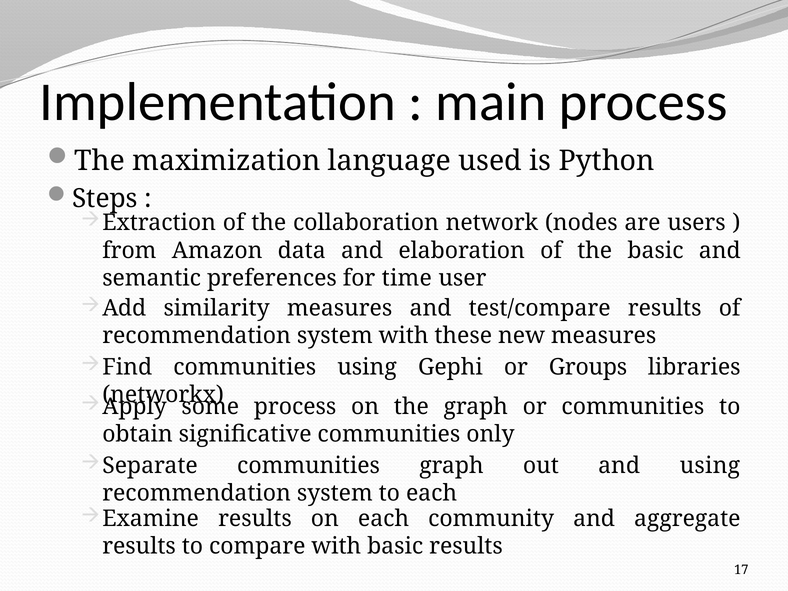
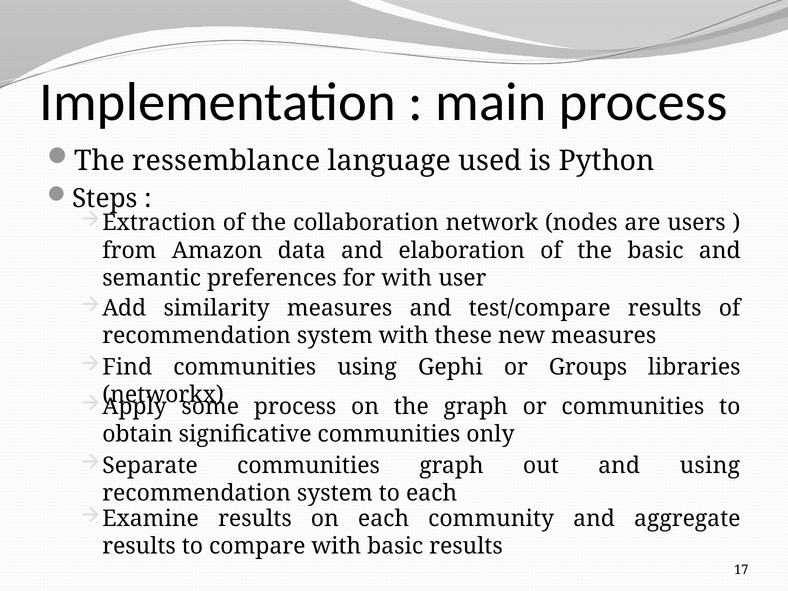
maximization: maximization -> ressemblance
for time: time -> with
